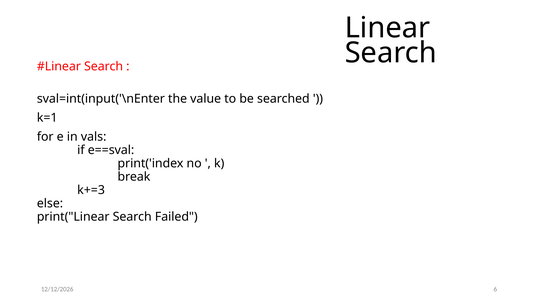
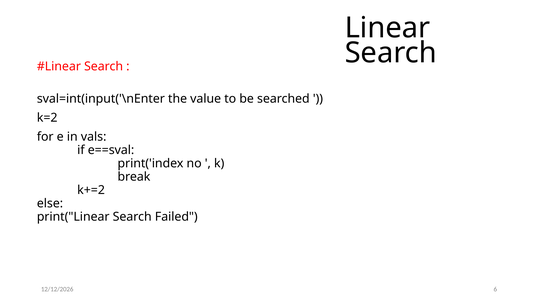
k=1: k=1 -> k=2
k+=3: k+=3 -> k+=2
